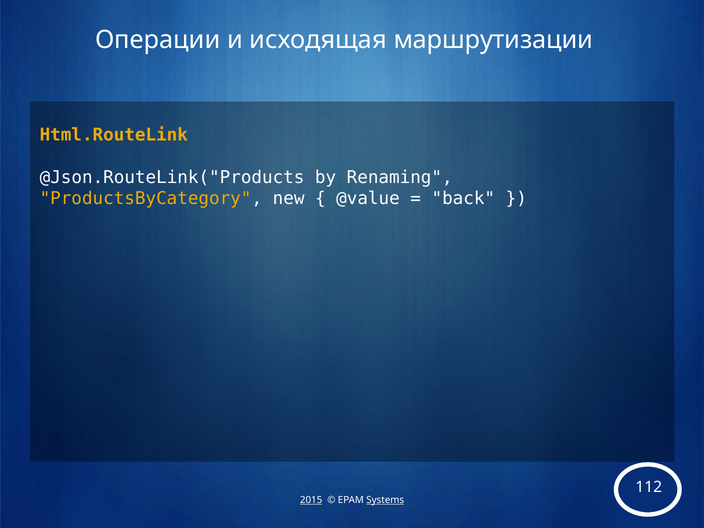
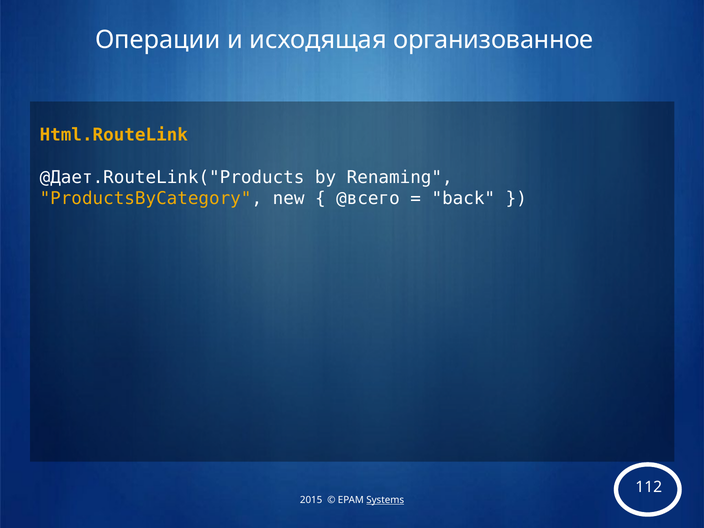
маршрутизации: маршрутизации -> организованное
@Json.RouteLink("Products: @Json.RouteLink("Products -> @Дает.RouteLink("Products
@value: @value -> @всего
2015 underline: present -> none
